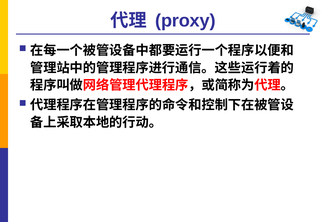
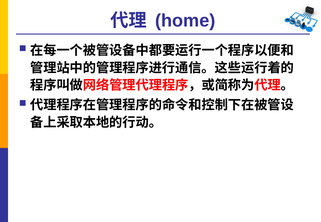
proxy: proxy -> home
